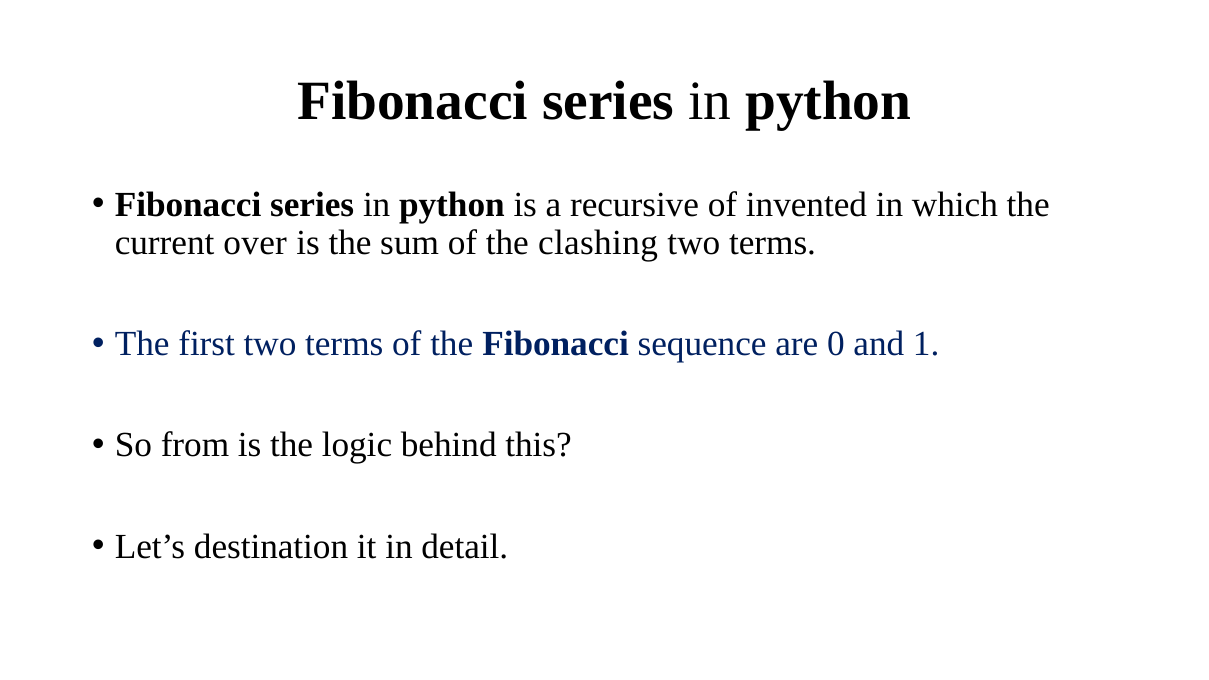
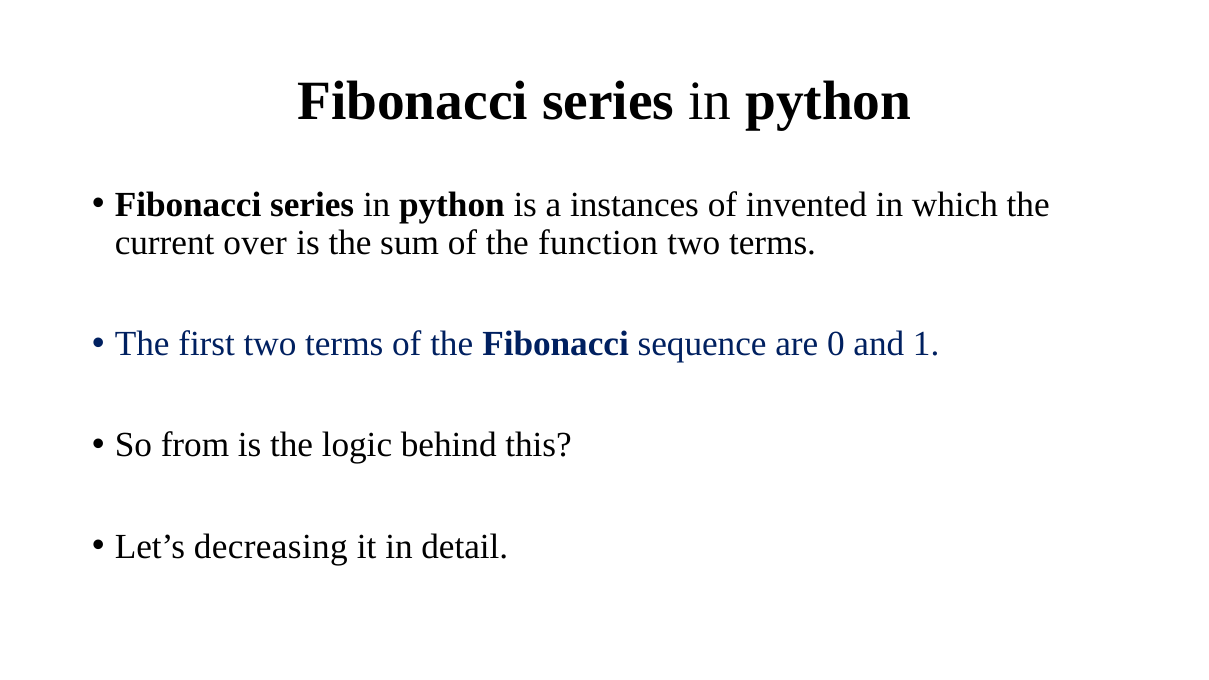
recursive: recursive -> instances
clashing: clashing -> function
destination: destination -> decreasing
